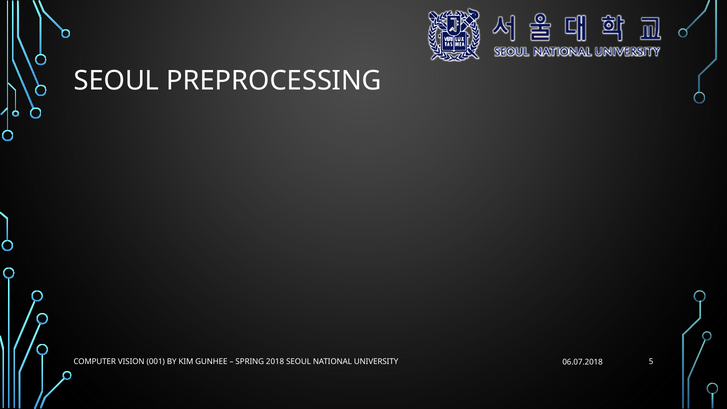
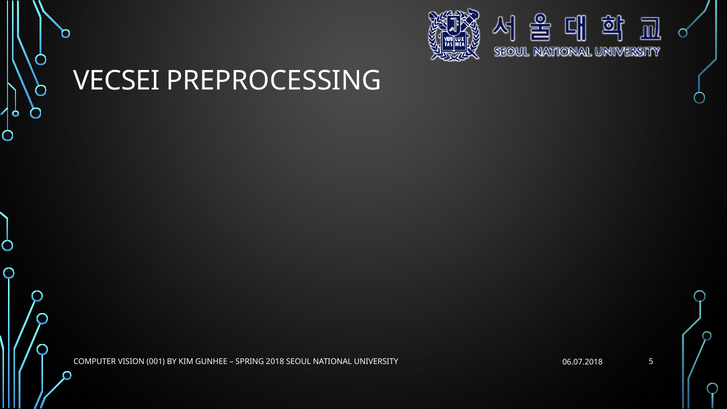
SEOUL at (116, 81): SEOUL -> VECSEI
